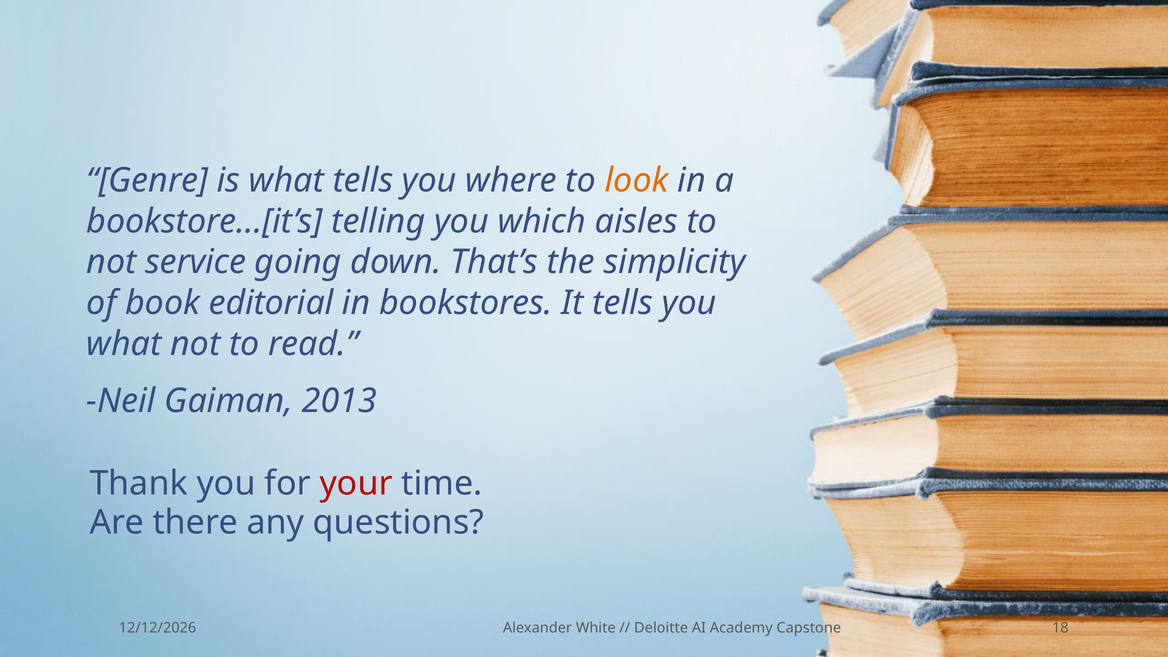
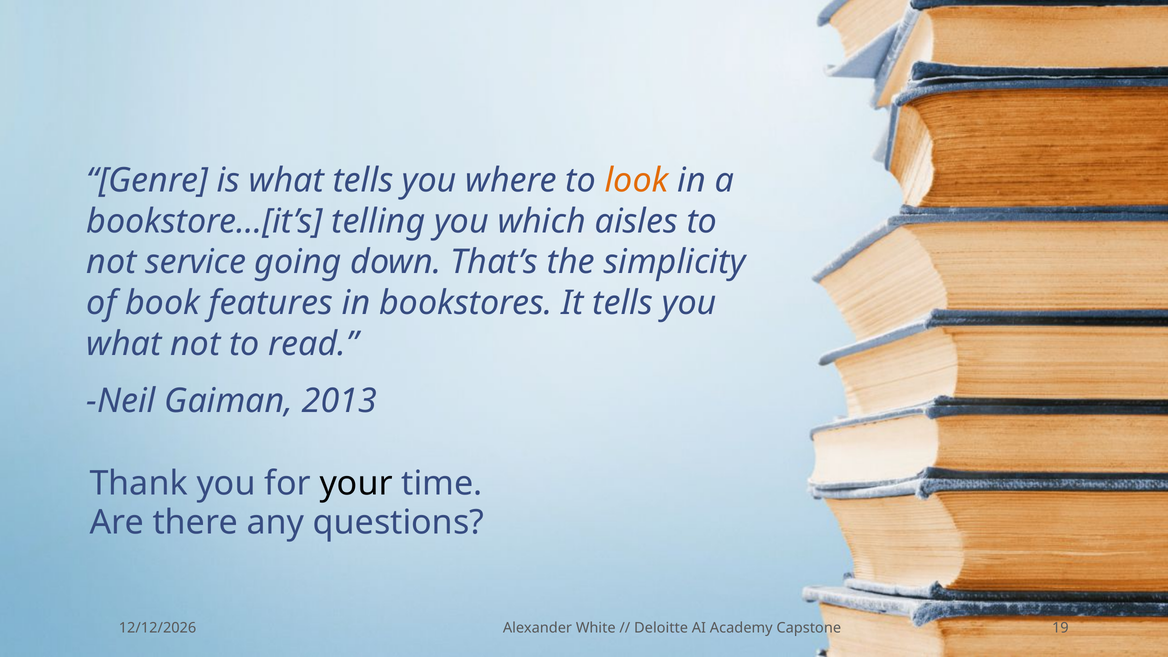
editorial: editorial -> features
your colour: red -> black
18: 18 -> 19
